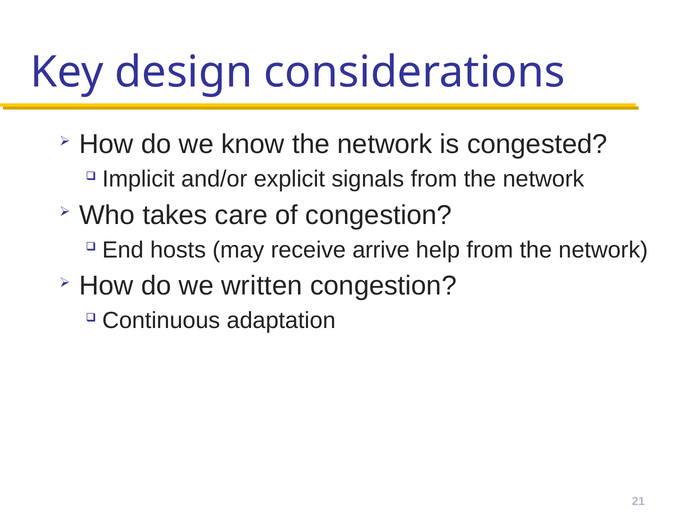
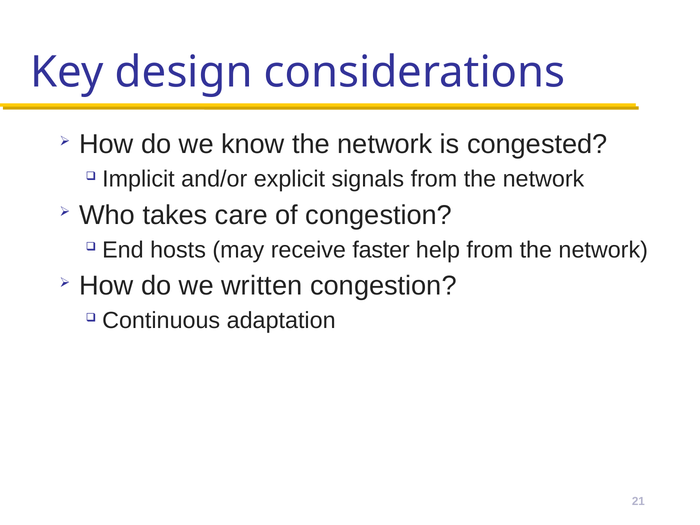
arrive: arrive -> faster
